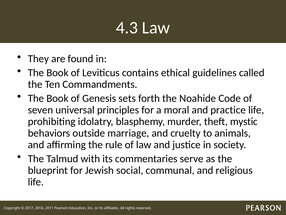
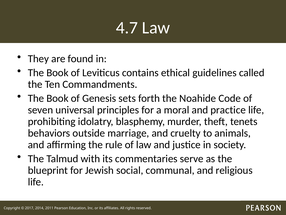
4.3: 4.3 -> 4.7
mystic: mystic -> tenets
